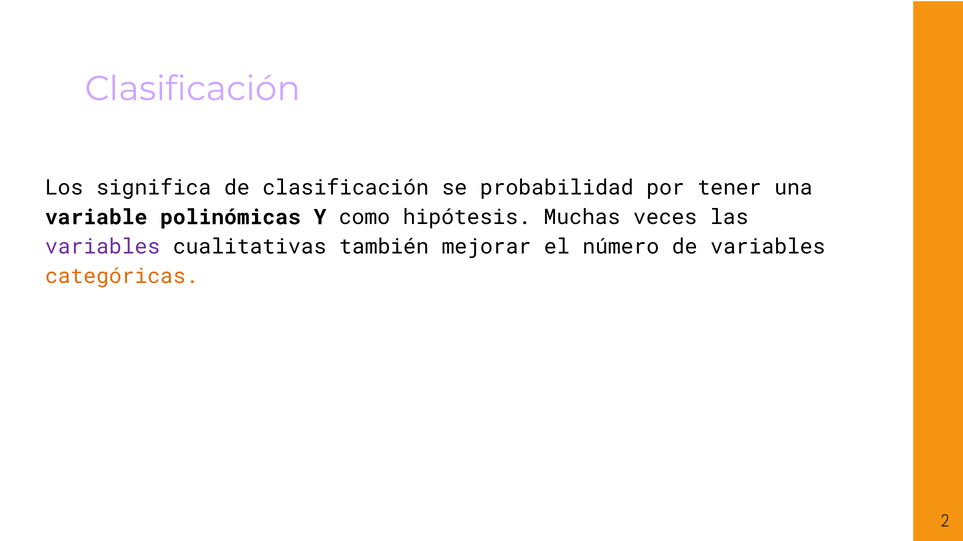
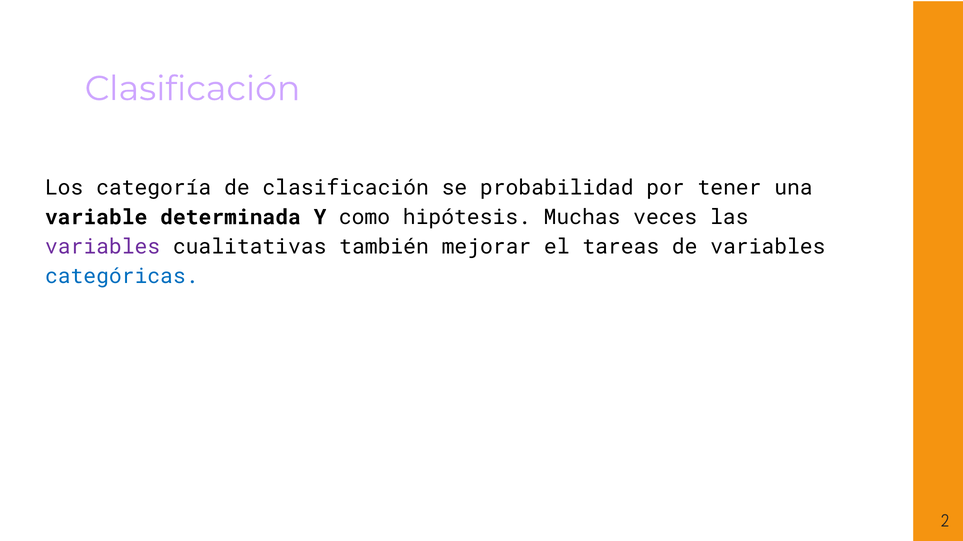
significa: significa -> categoría
polinómicas: polinómicas -> determinada
número: número -> tareas
categóricas colour: orange -> blue
